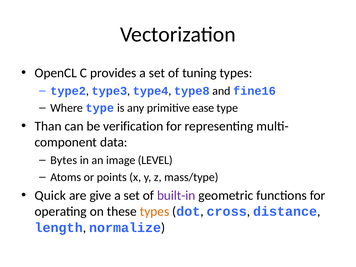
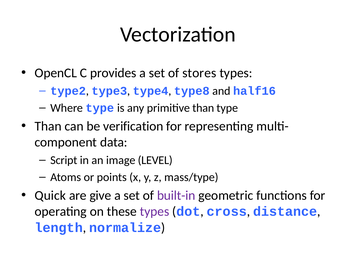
tuning: tuning -> stores
fine16: fine16 -> half16
primitive ease: ease -> than
Bytes: Bytes -> Script
types at (155, 212) colour: orange -> purple
